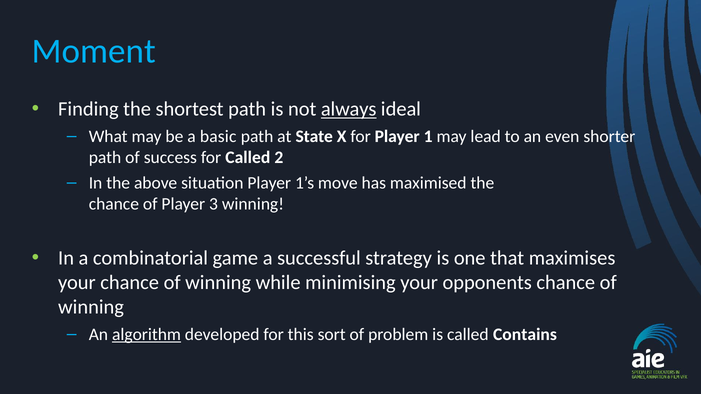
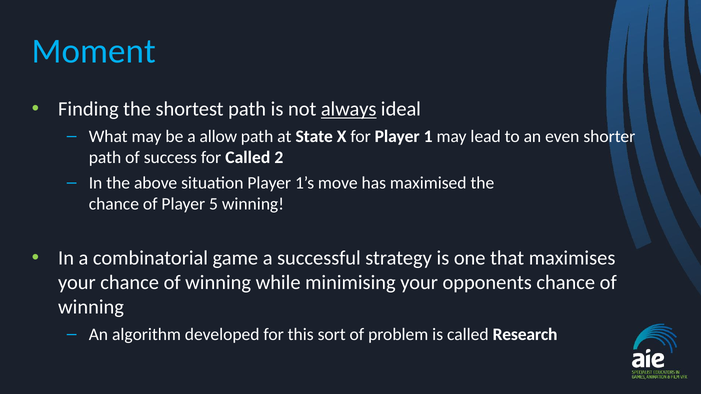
basic: basic -> allow
3: 3 -> 5
algorithm underline: present -> none
Contains: Contains -> Research
